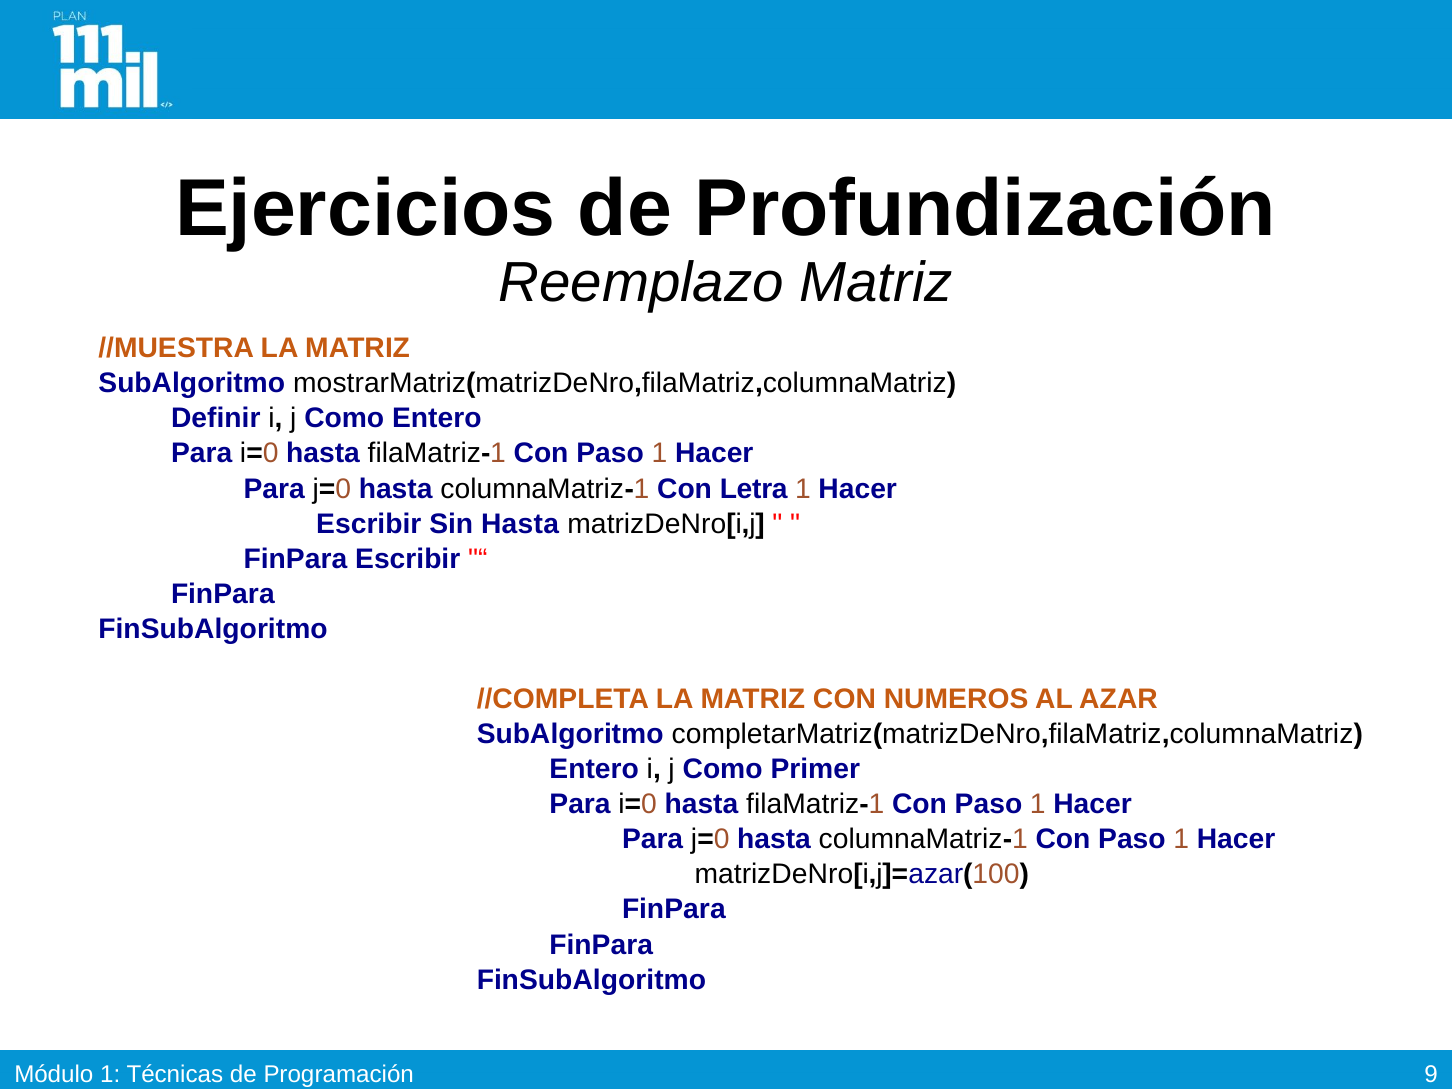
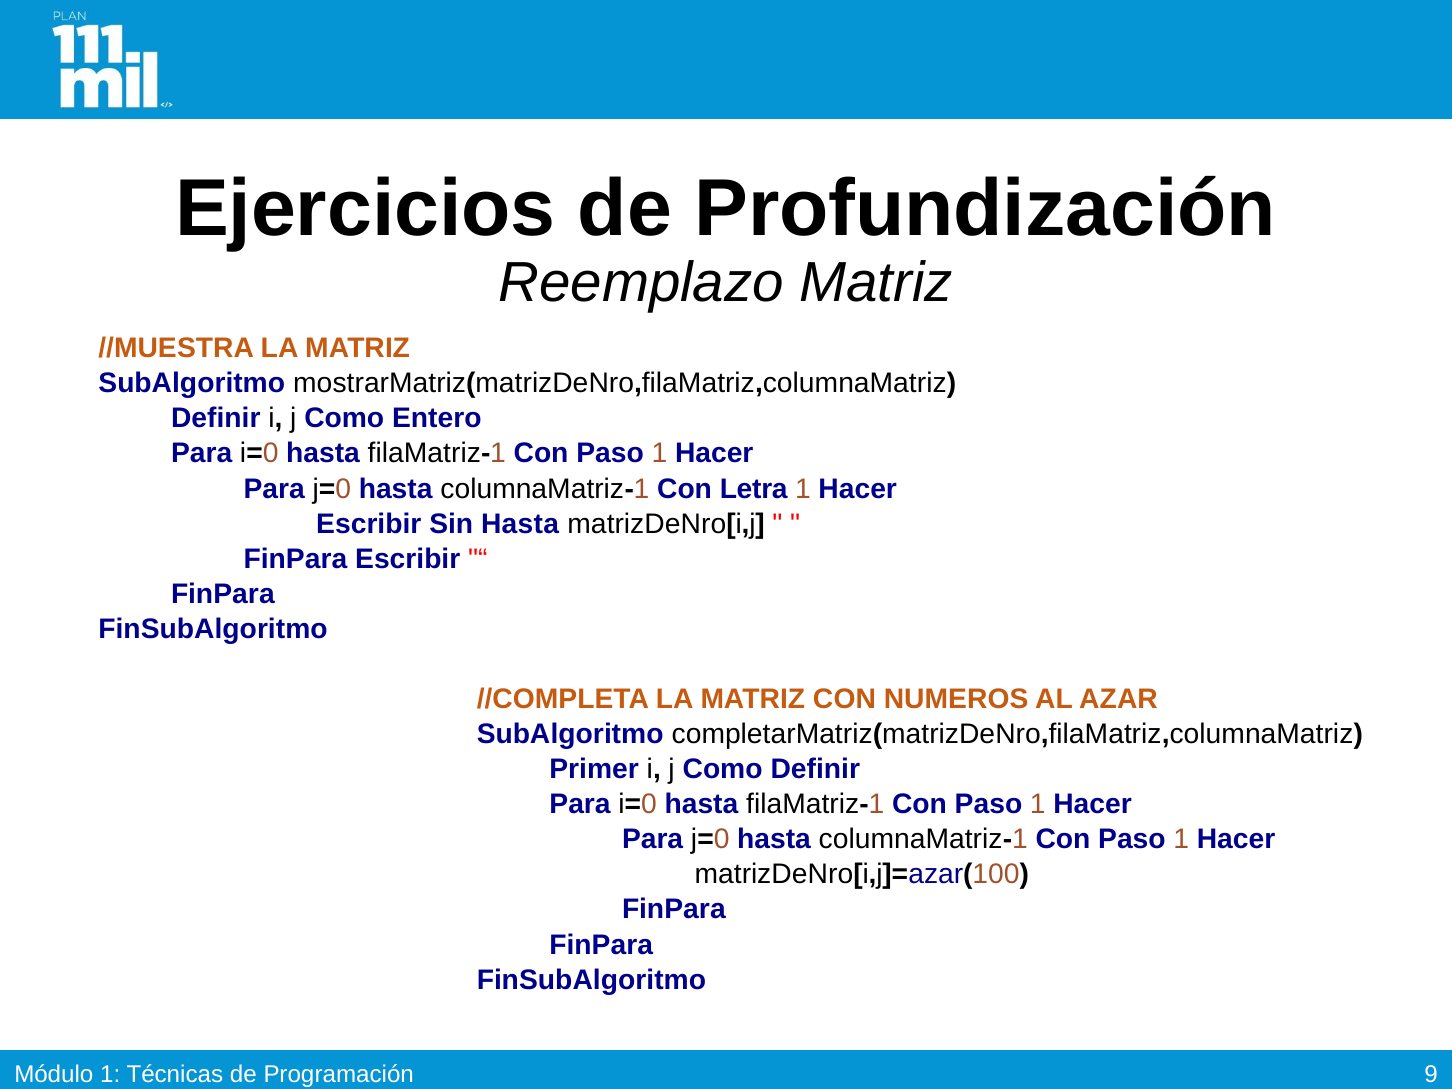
Entero at (594, 769): Entero -> Primer
Como Primer: Primer -> Definir
